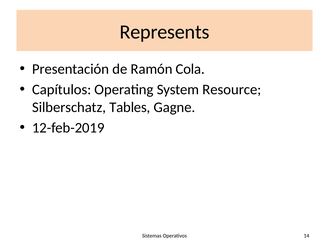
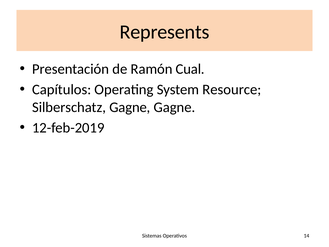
Cola: Cola -> Cual
Silberschatz Tables: Tables -> Gagne
